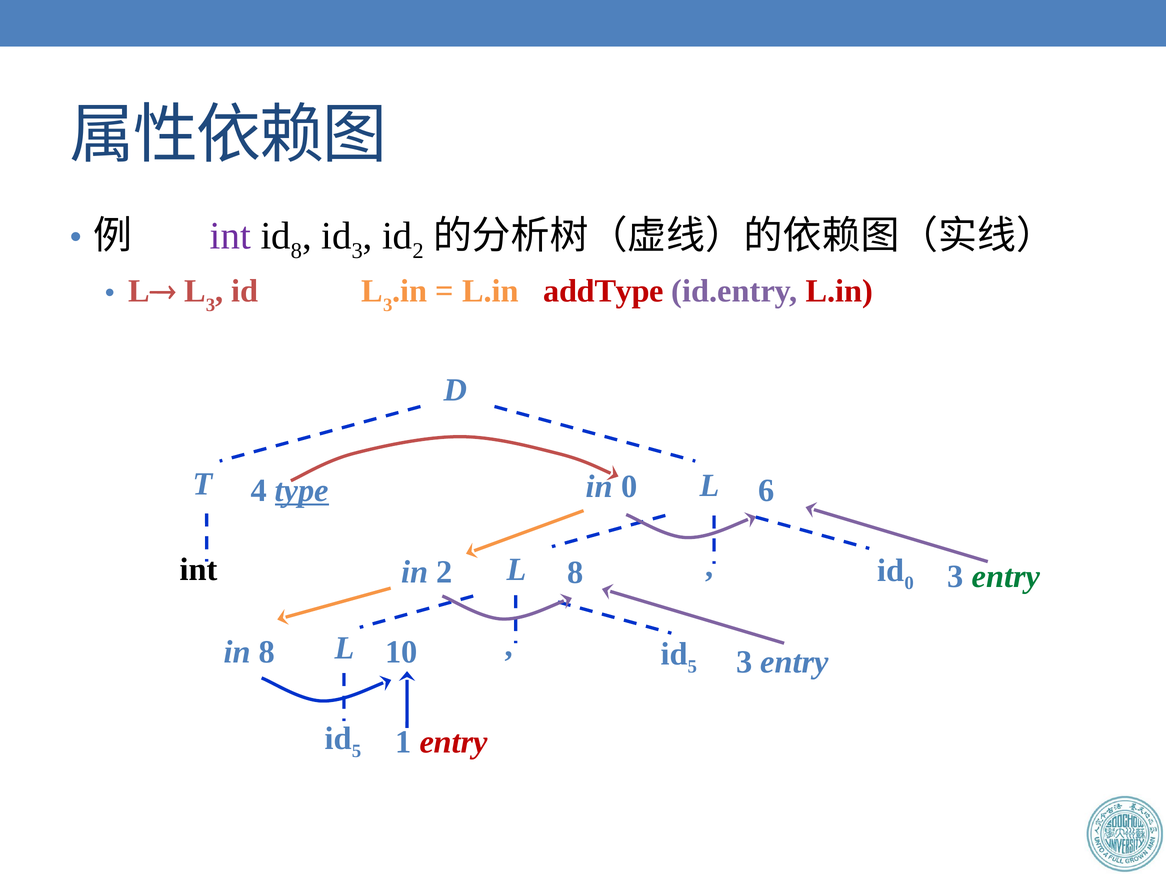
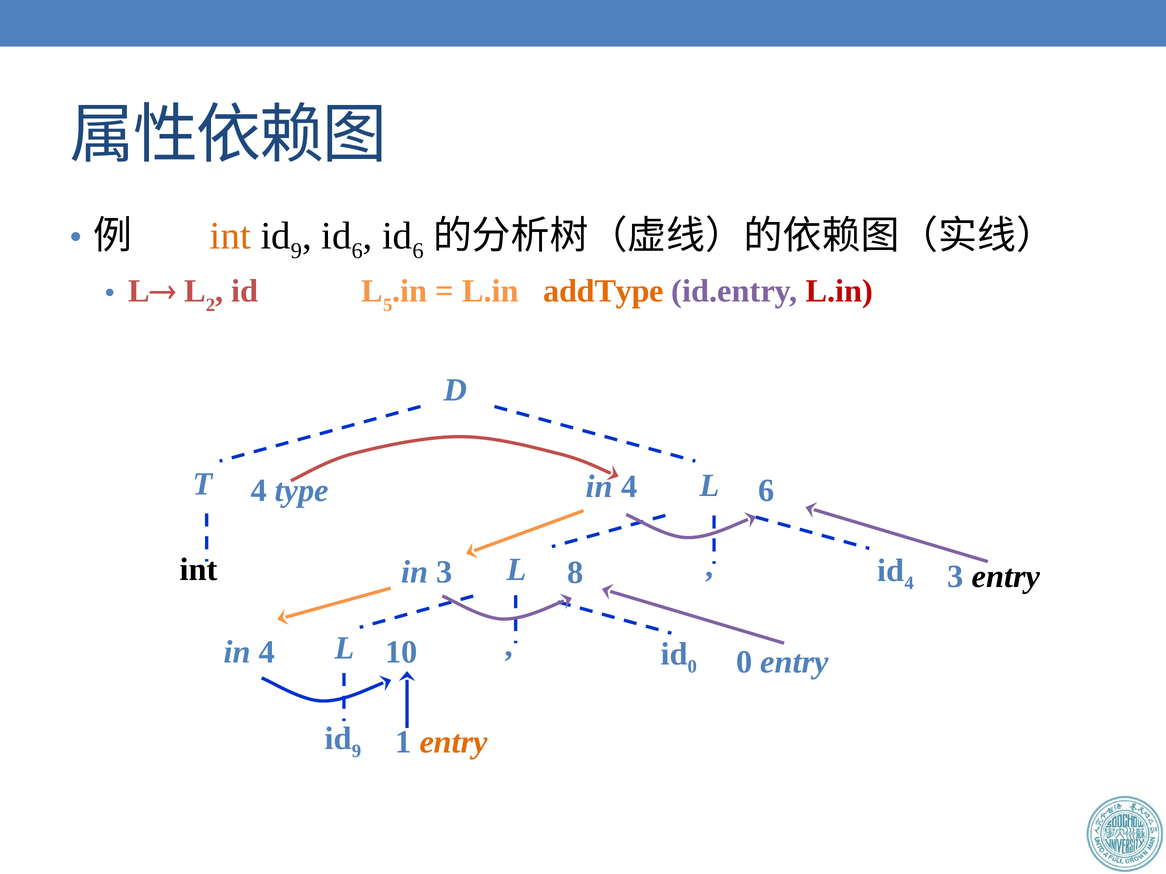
int at (230, 236) colour: purple -> orange
8 at (296, 251): 8 -> 9
3 at (357, 251): 3 -> 6
2 at (418, 251): 2 -> 6
L L 3: 3 -> 2
id L 3: 3 -> 5
addType colour: red -> orange
0 at (629, 487): 0 -> 4
type underline: present -> none
id 0: 0 -> 4
in 2: 2 -> 3
entry at (1006, 577) colour: green -> black
L id 5: 5 -> 0
8 at (267, 652): 8 -> 4
10 3: 3 -> 0
5 at (356, 751): 5 -> 9
entry at (454, 743) colour: red -> orange
